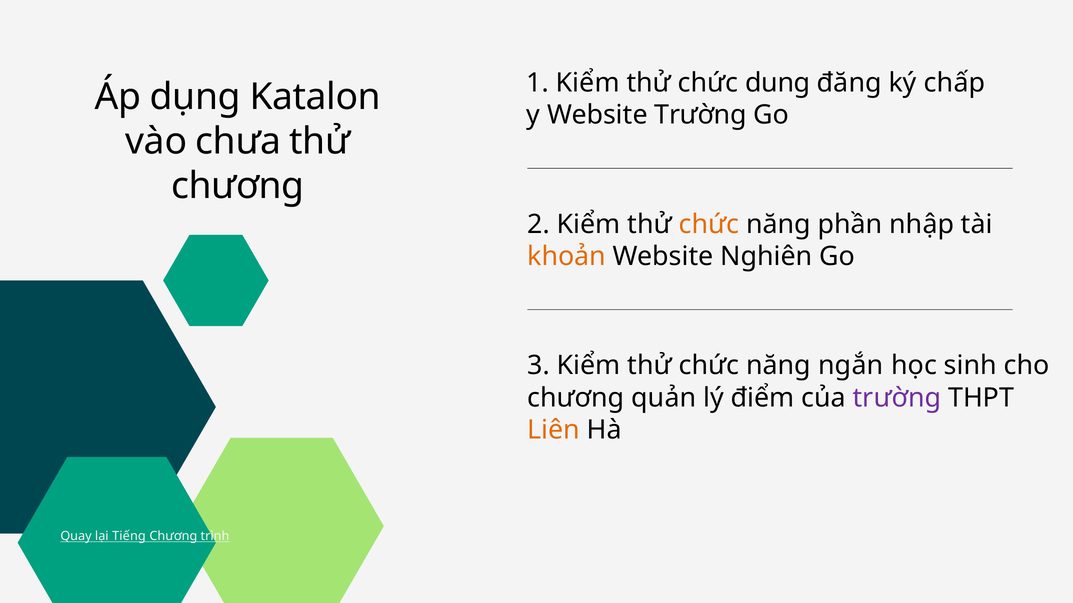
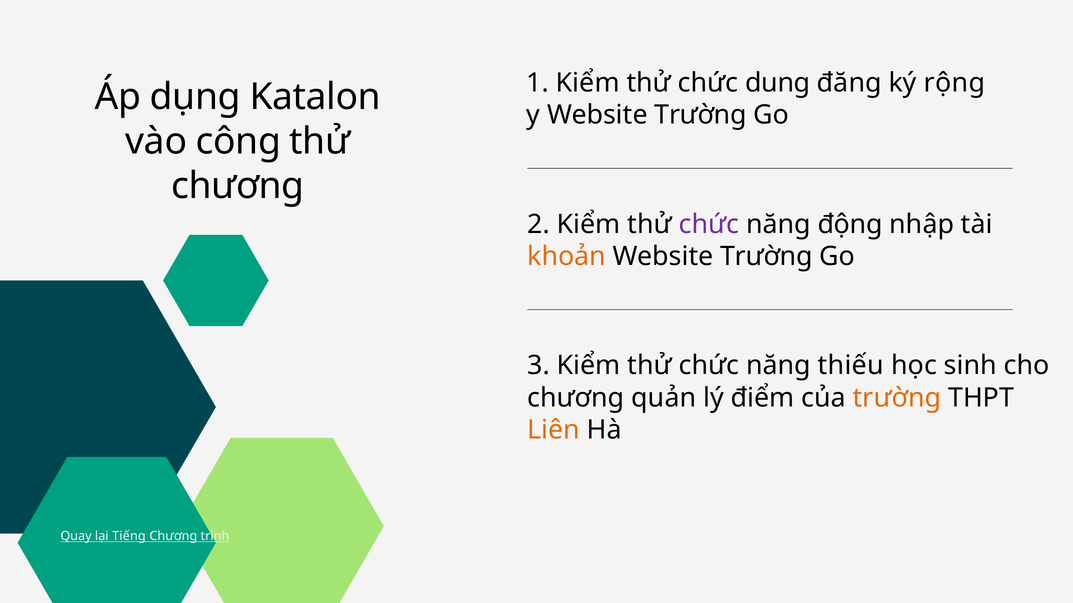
chấp: chấp -> rộng
chưa: chưa -> công
chức at (709, 224) colour: orange -> purple
phần: phần -> động
Nghiên at (766, 257): Nghiên -> Trường
ngắn: ngắn -> thiếu
trường at (897, 398) colour: purple -> orange
